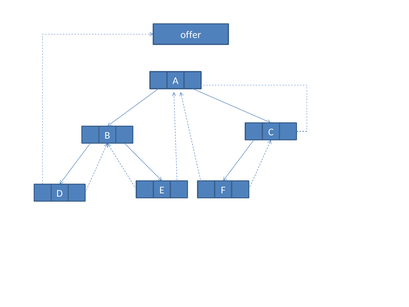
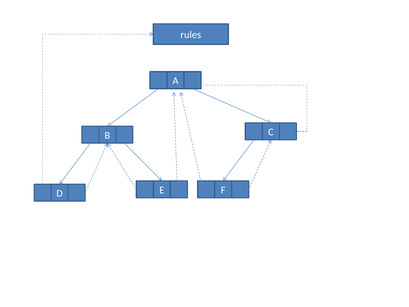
offer: offer -> rules
